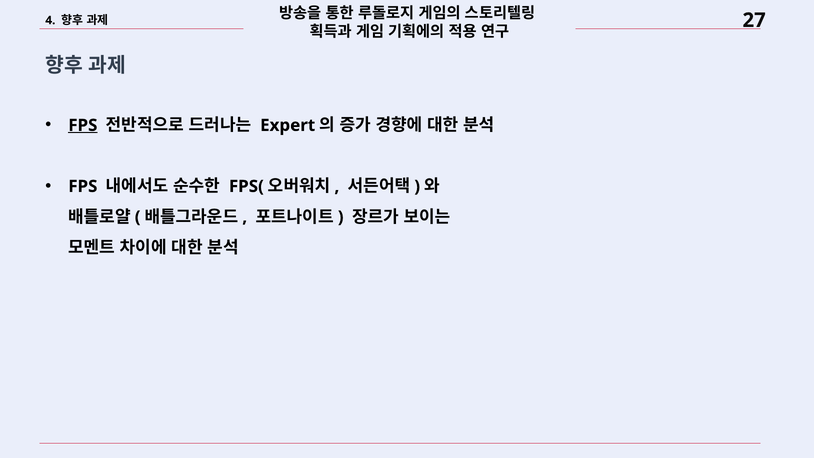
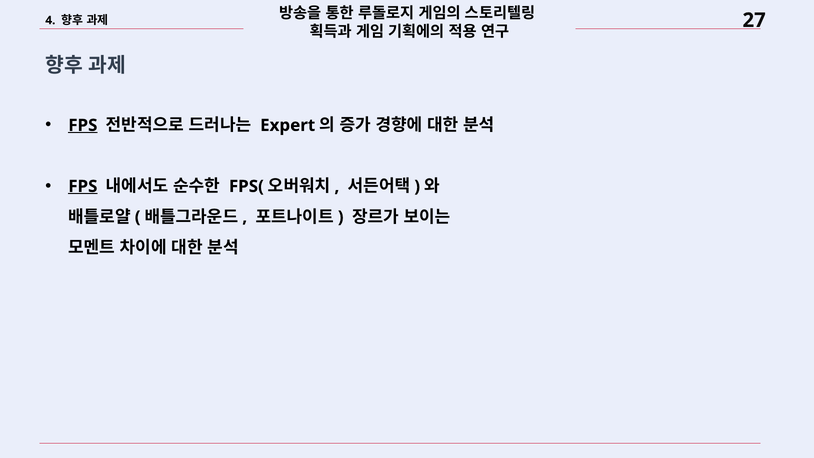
FPS at (83, 186) underline: none -> present
